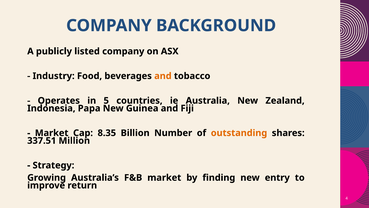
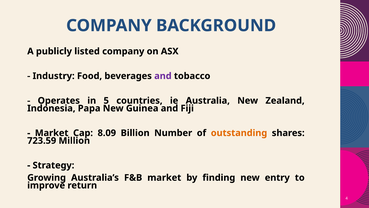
and at (163, 76) colour: orange -> purple
8.35: 8.35 -> 8.09
337.51: 337.51 -> 723.59
